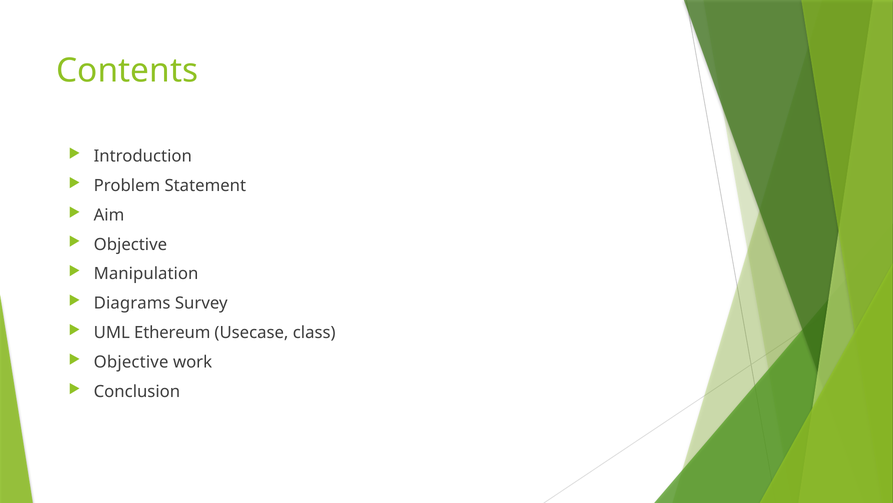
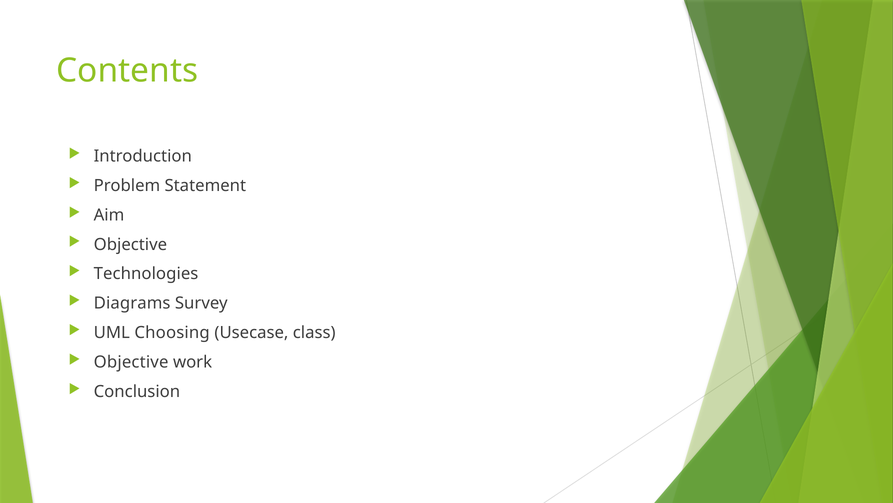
Manipulation: Manipulation -> Technologies
Ethereum: Ethereum -> Choosing
